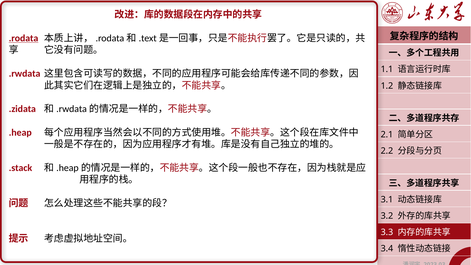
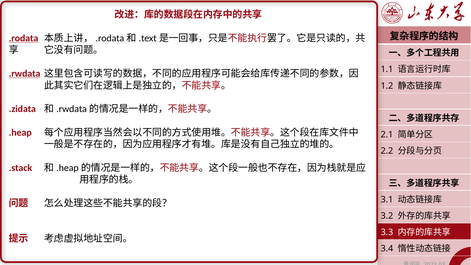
.rwdata underline: none -> present
